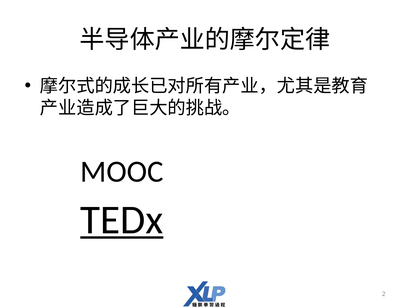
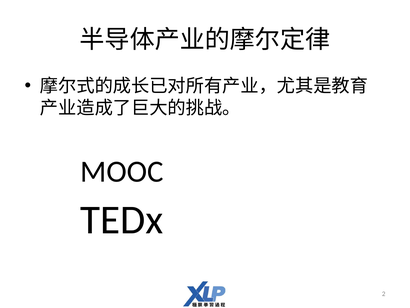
TEDx underline: present -> none
